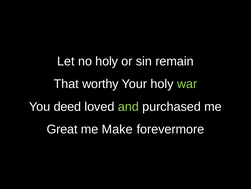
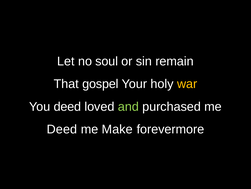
no holy: holy -> soul
worthy: worthy -> gospel
war colour: light green -> yellow
Great at (62, 129): Great -> Deed
